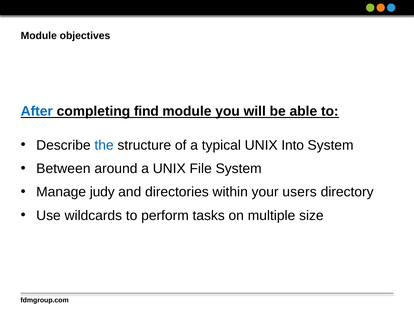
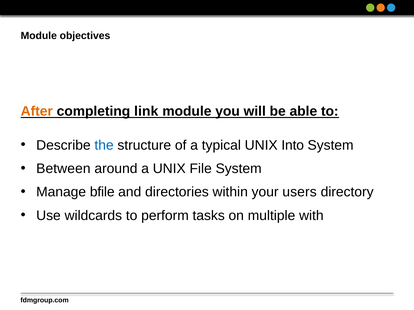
After colour: blue -> orange
find: find -> link
judy: judy -> bfile
size: size -> with
